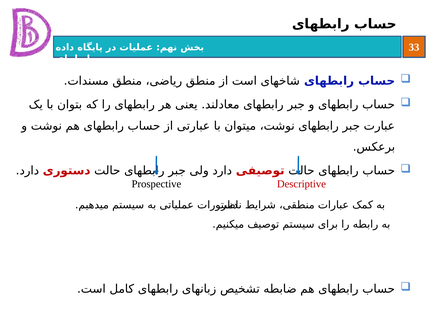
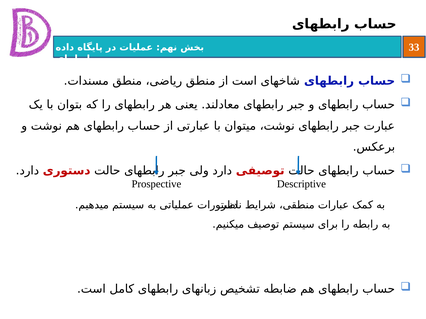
Descriptive colour: red -> black
